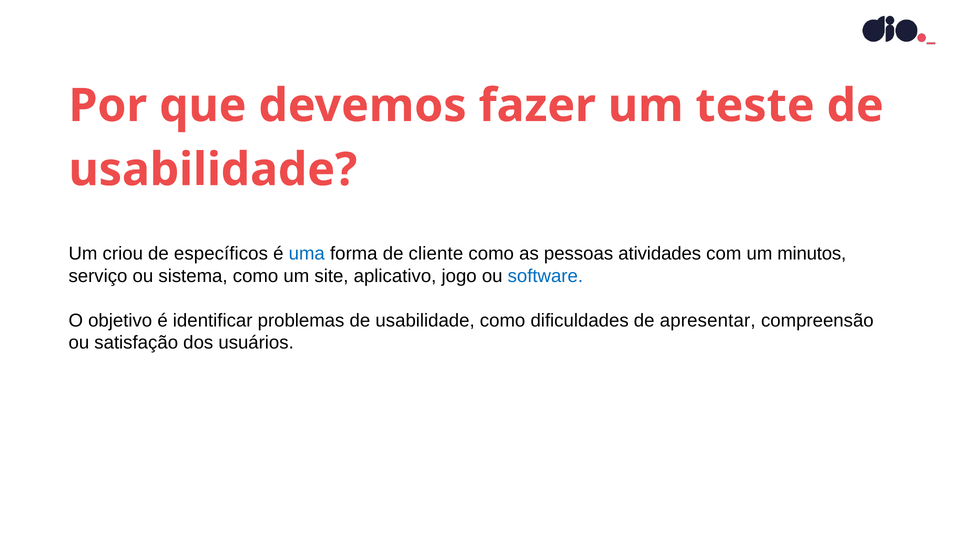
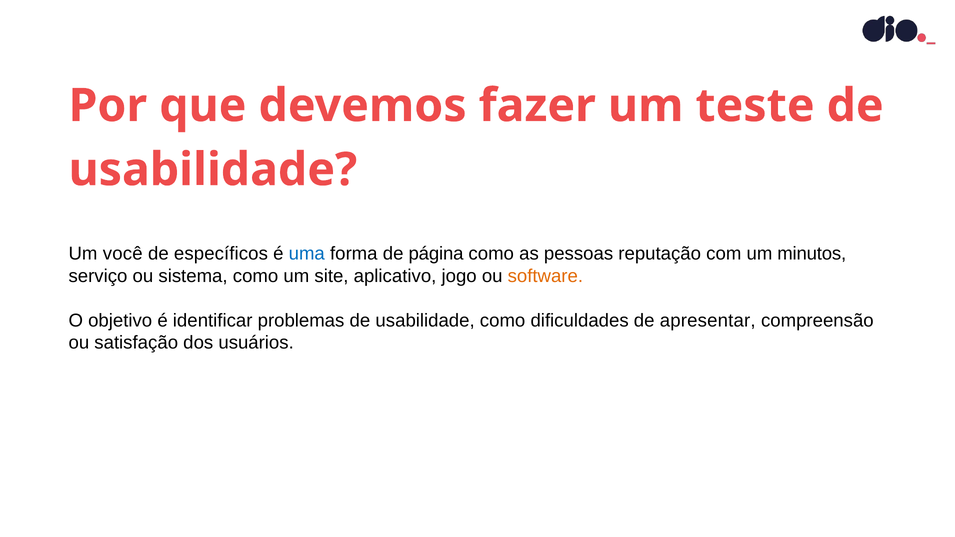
criou: criou -> você
cliente: cliente -> página
atividades: atividades -> reputação
software colour: blue -> orange
